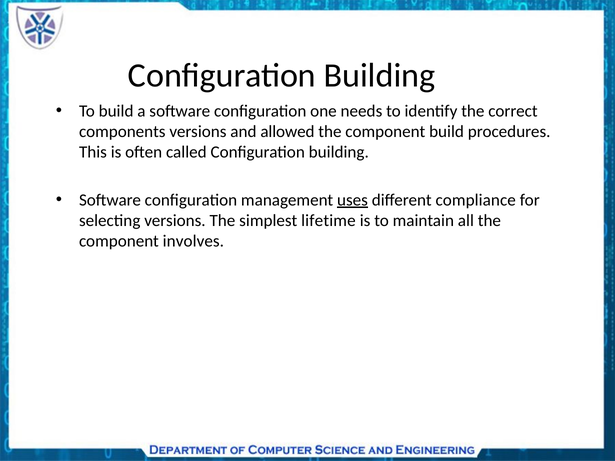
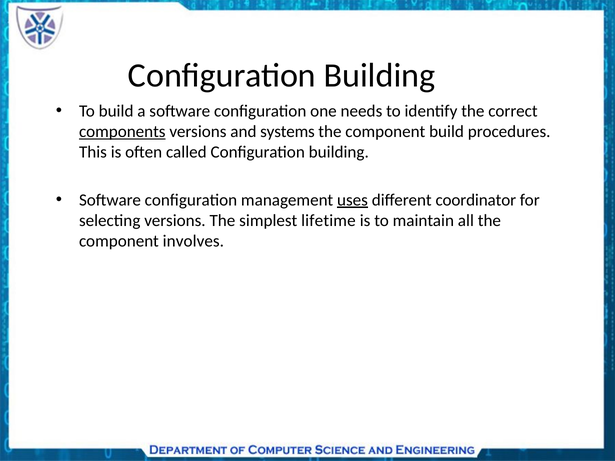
components underline: none -> present
allowed: allowed -> systems
compliance: compliance -> coordinator
